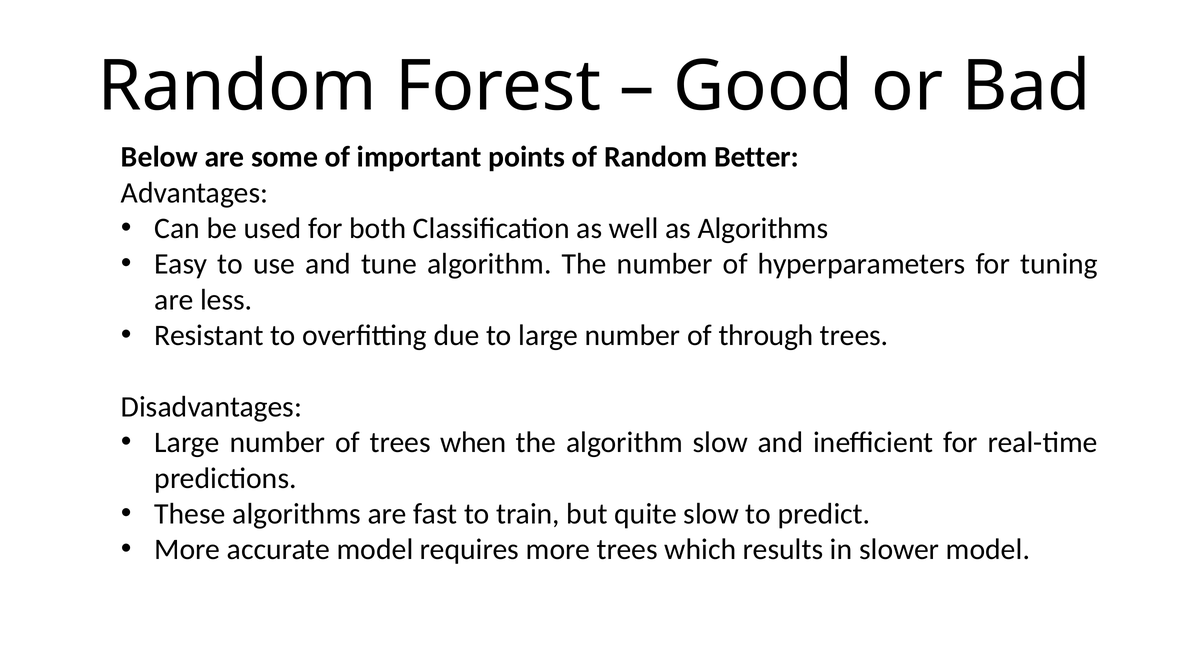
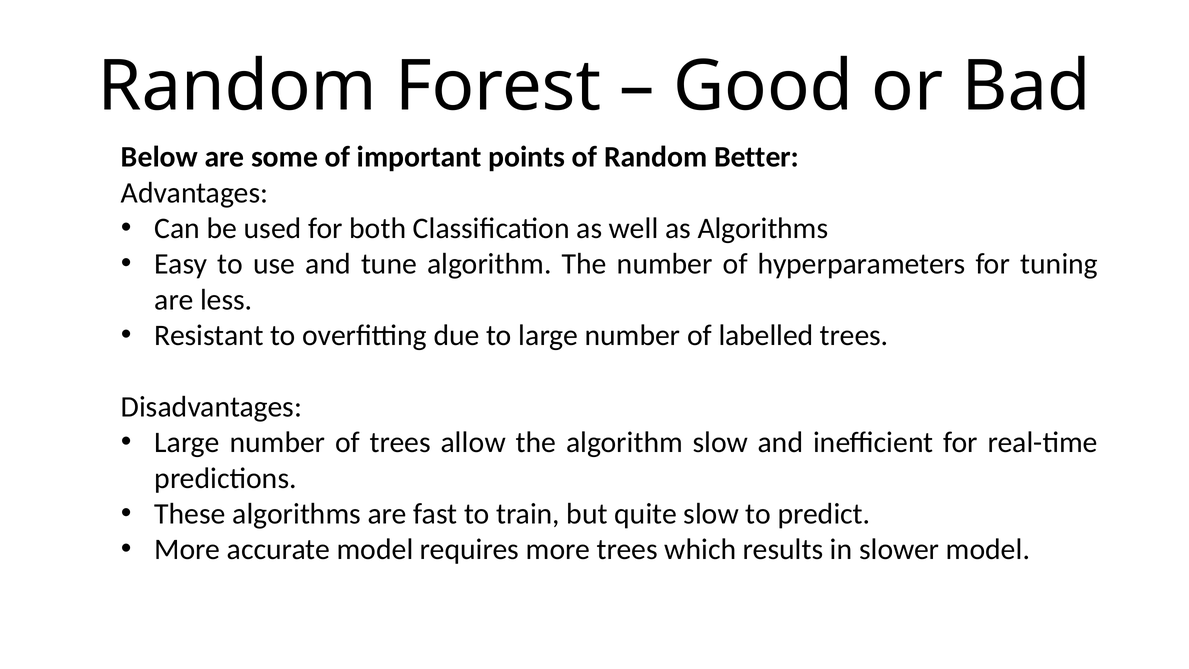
through: through -> labelled
when: when -> allow
